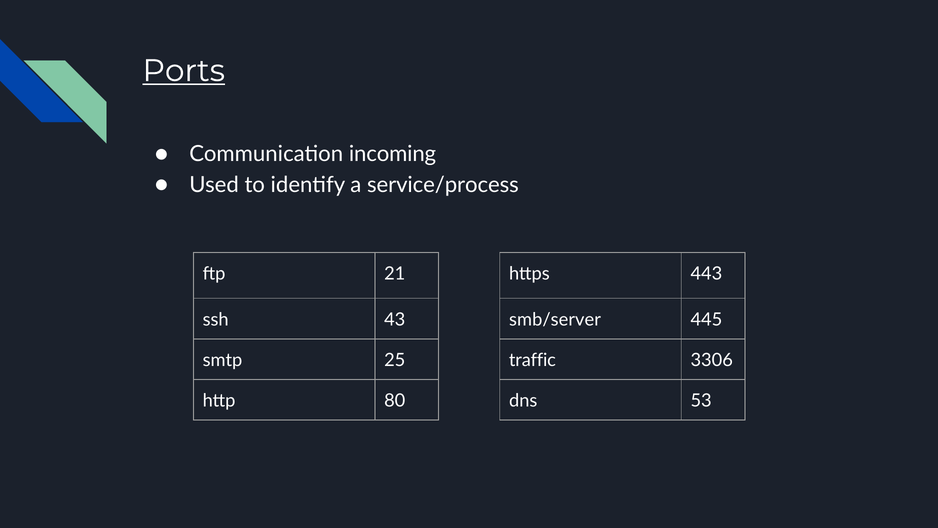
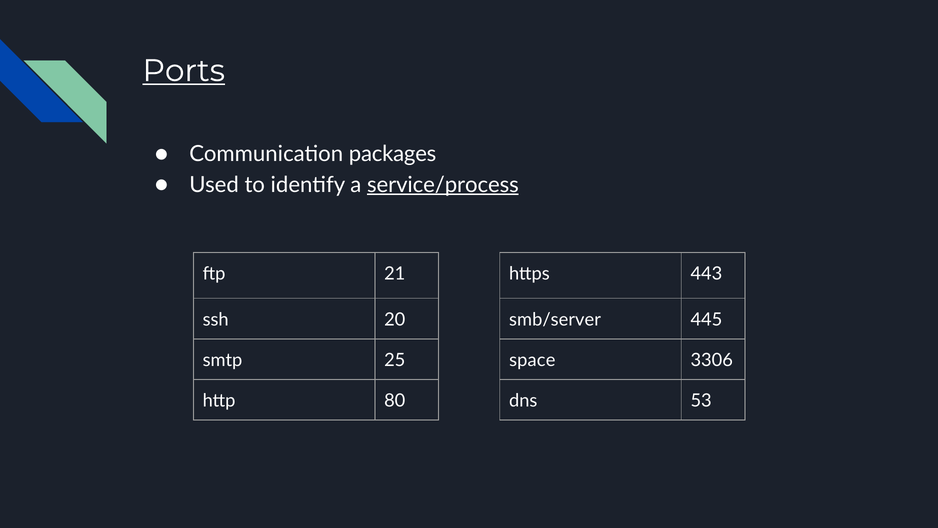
incoming: incoming -> packages
service/process underline: none -> present
43: 43 -> 20
traffic: traffic -> space
